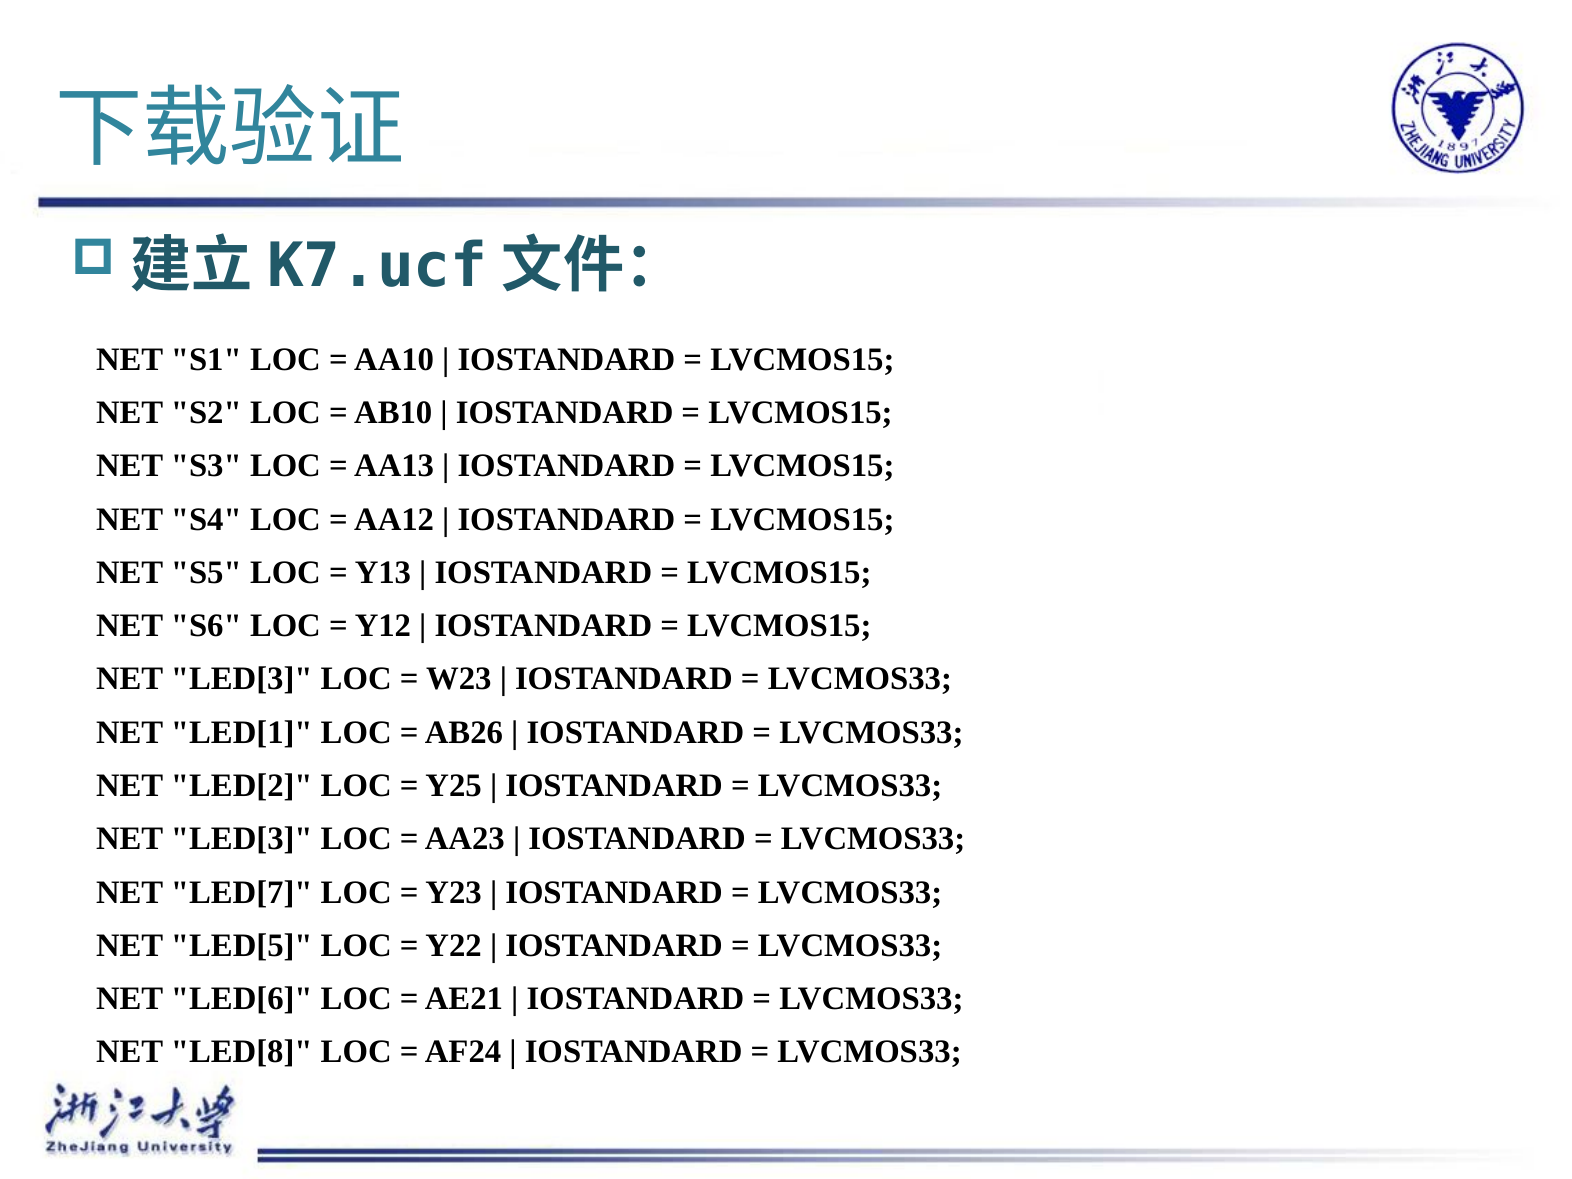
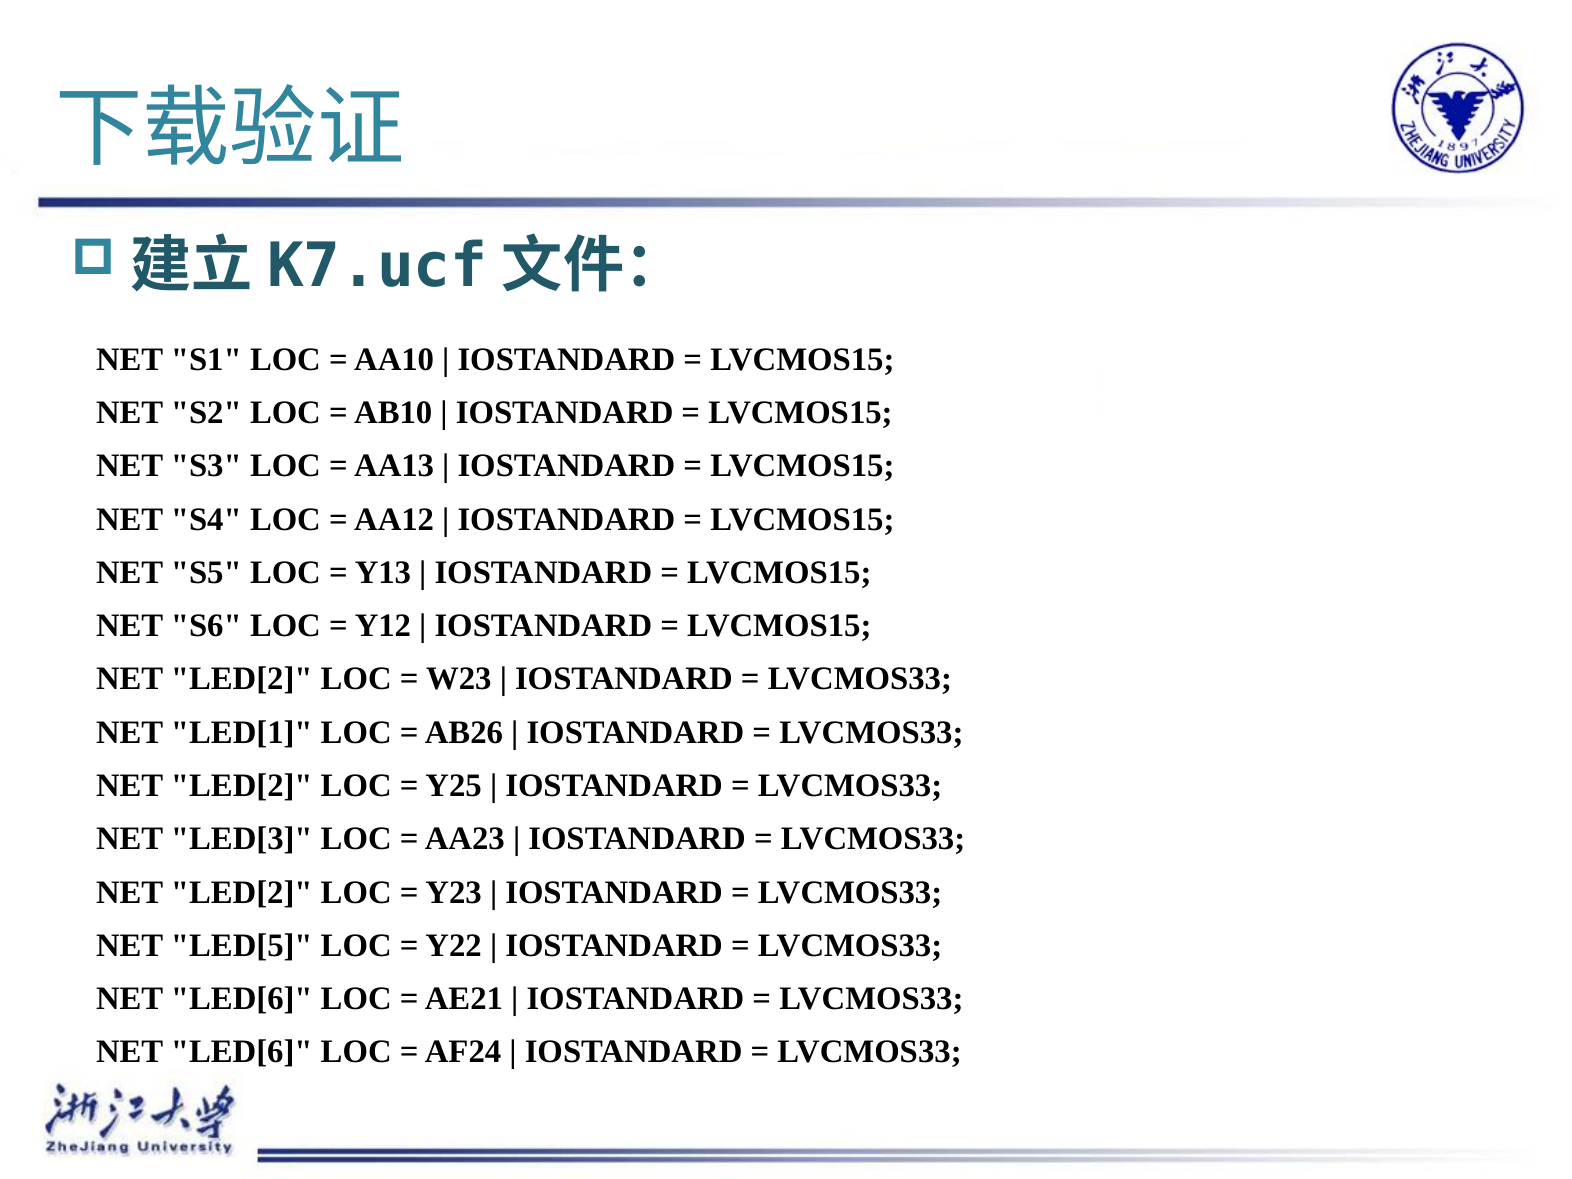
LED[3 at (242, 679): LED[3 -> LED[2
LED[7 at (242, 892): LED[7 -> LED[2
LED[8 at (242, 1052): LED[8 -> LED[6
